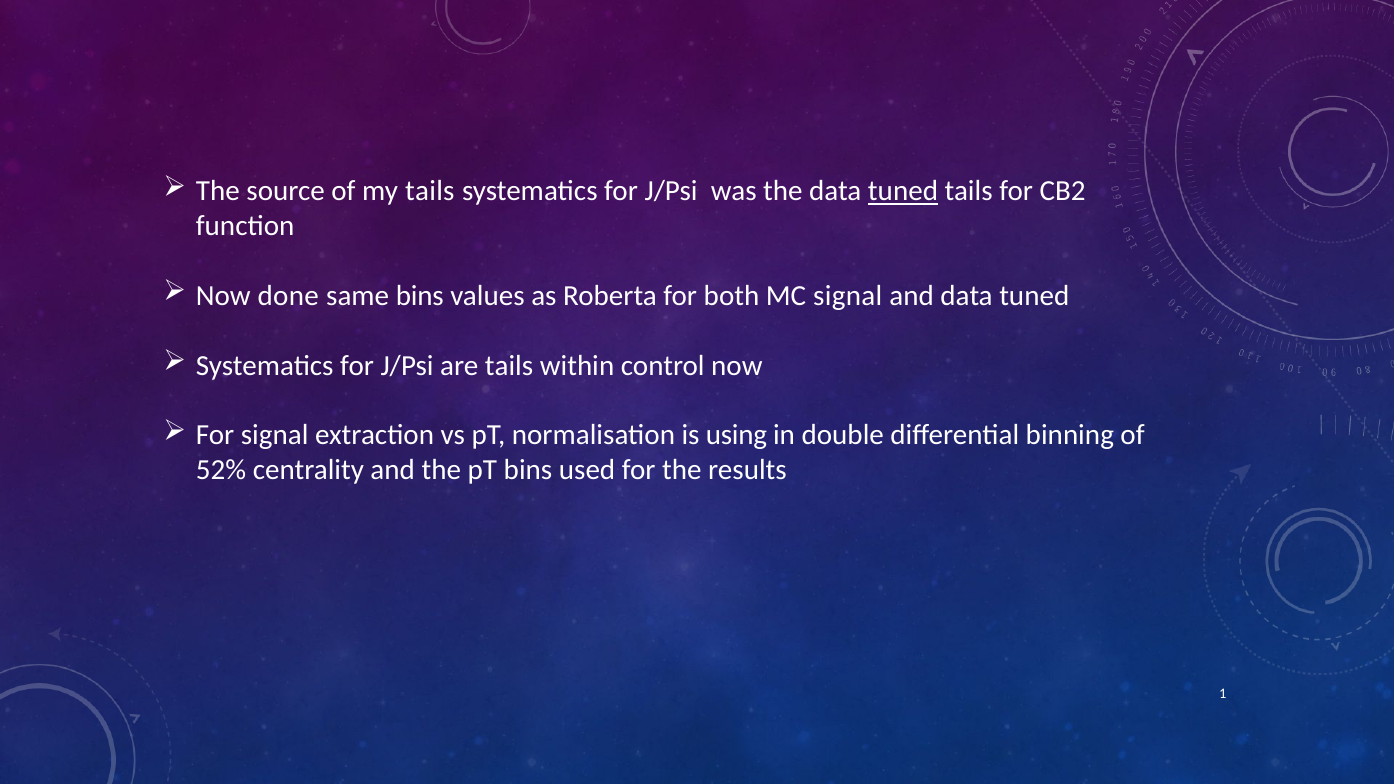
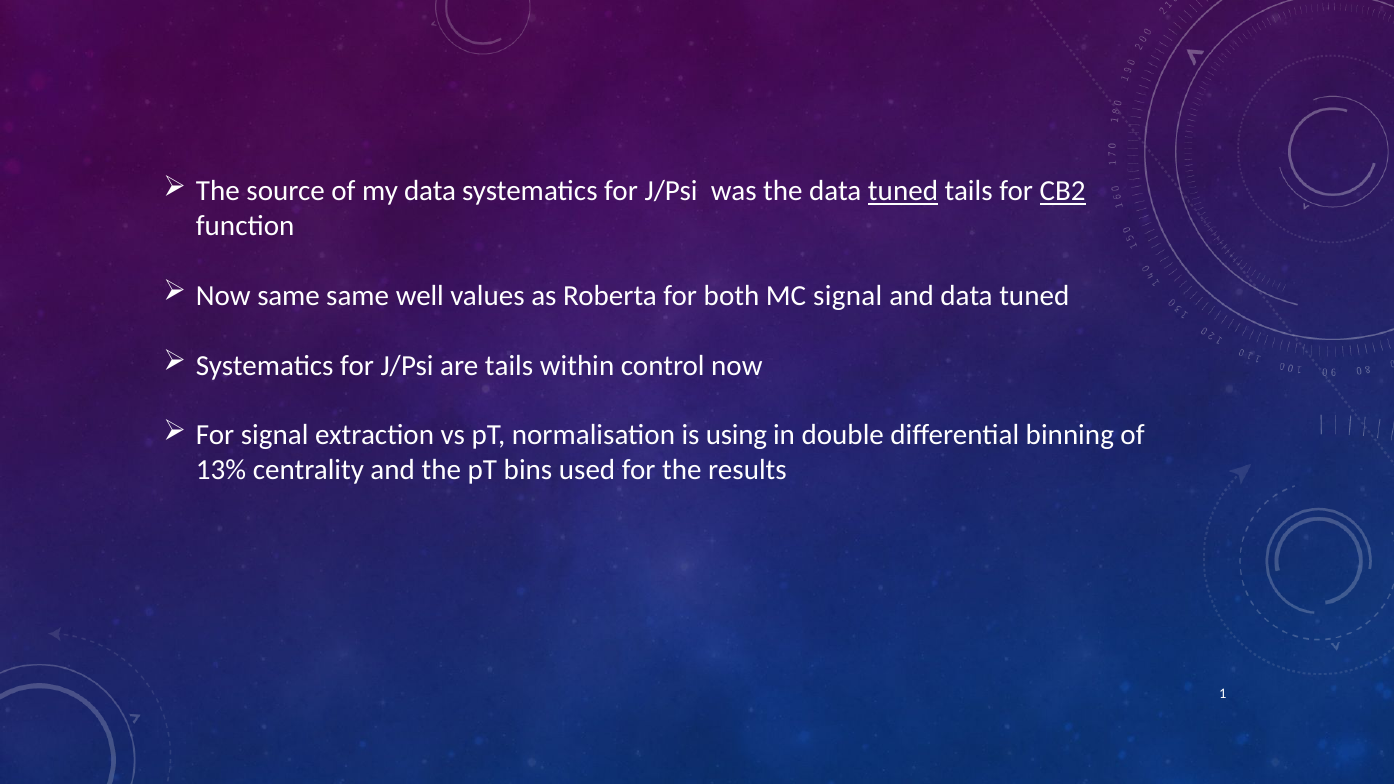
my tails: tails -> data
CB2 underline: none -> present
Now done: done -> same
same bins: bins -> well
52%: 52% -> 13%
